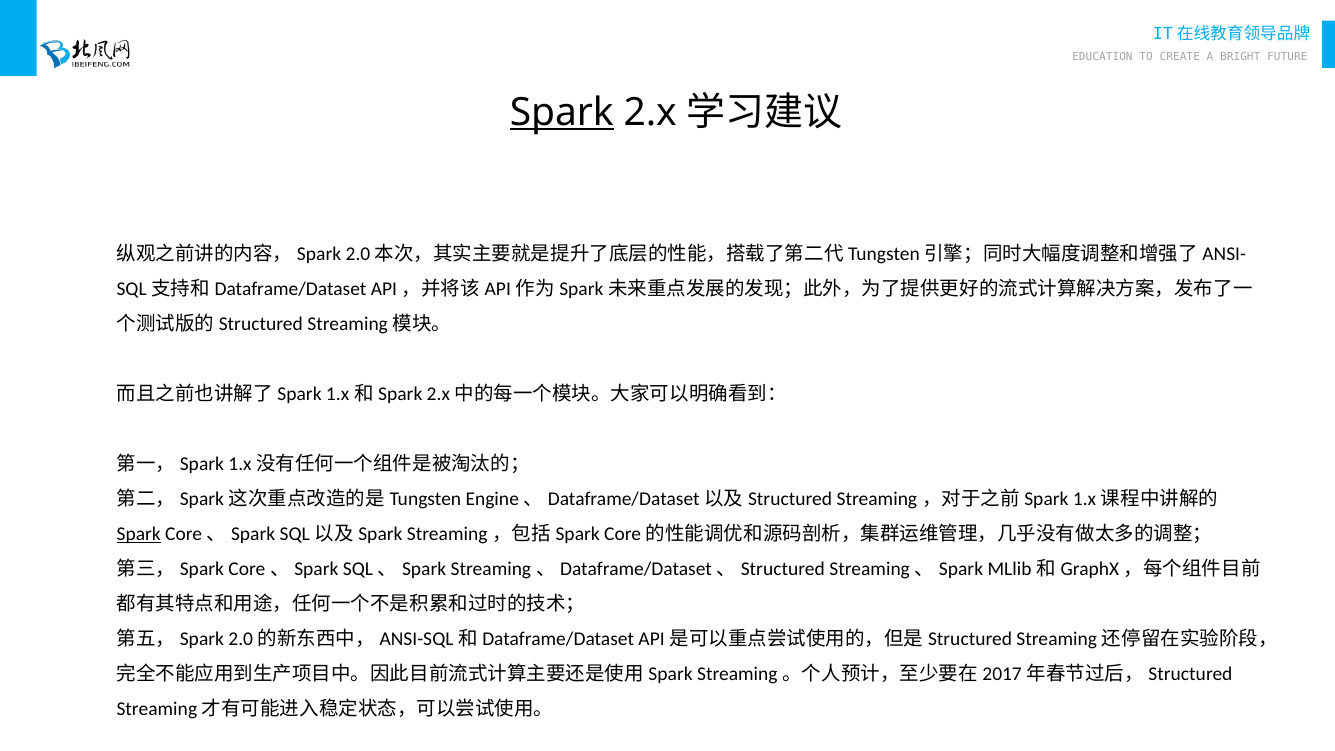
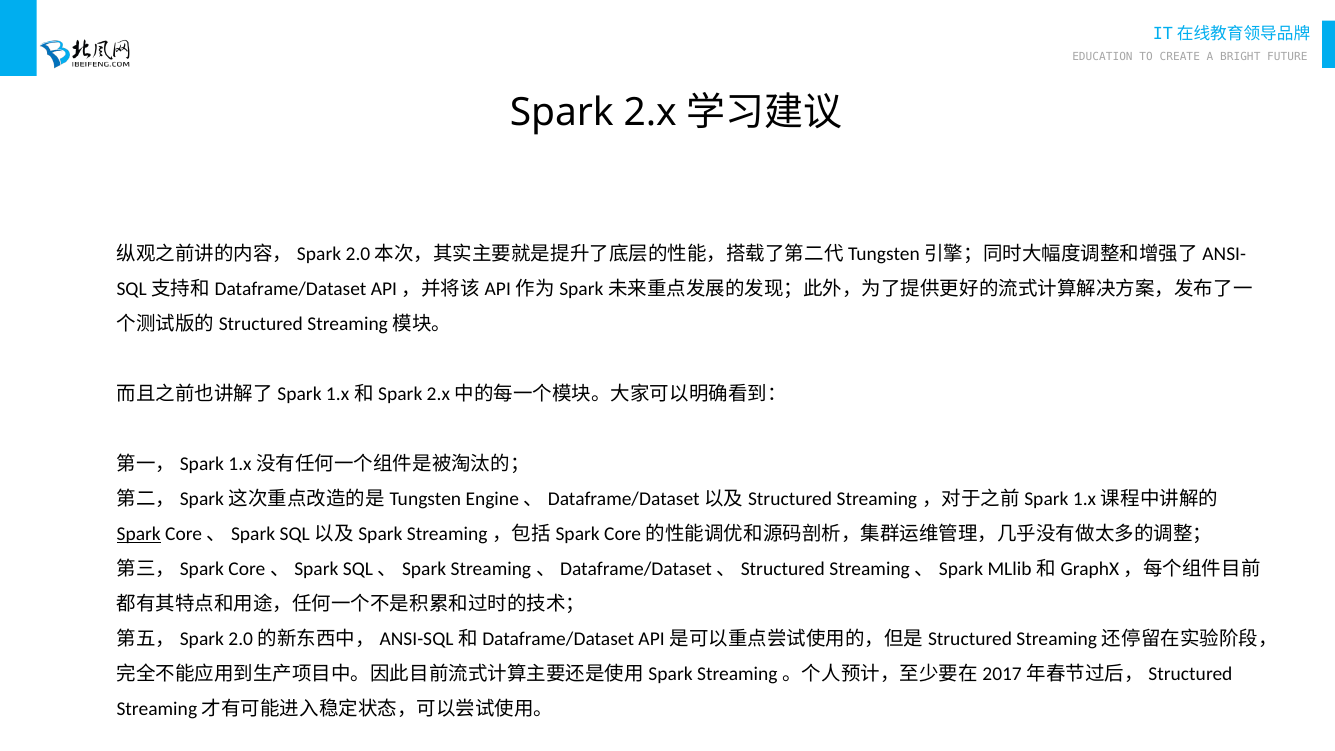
Spark at (562, 113) underline: present -> none
